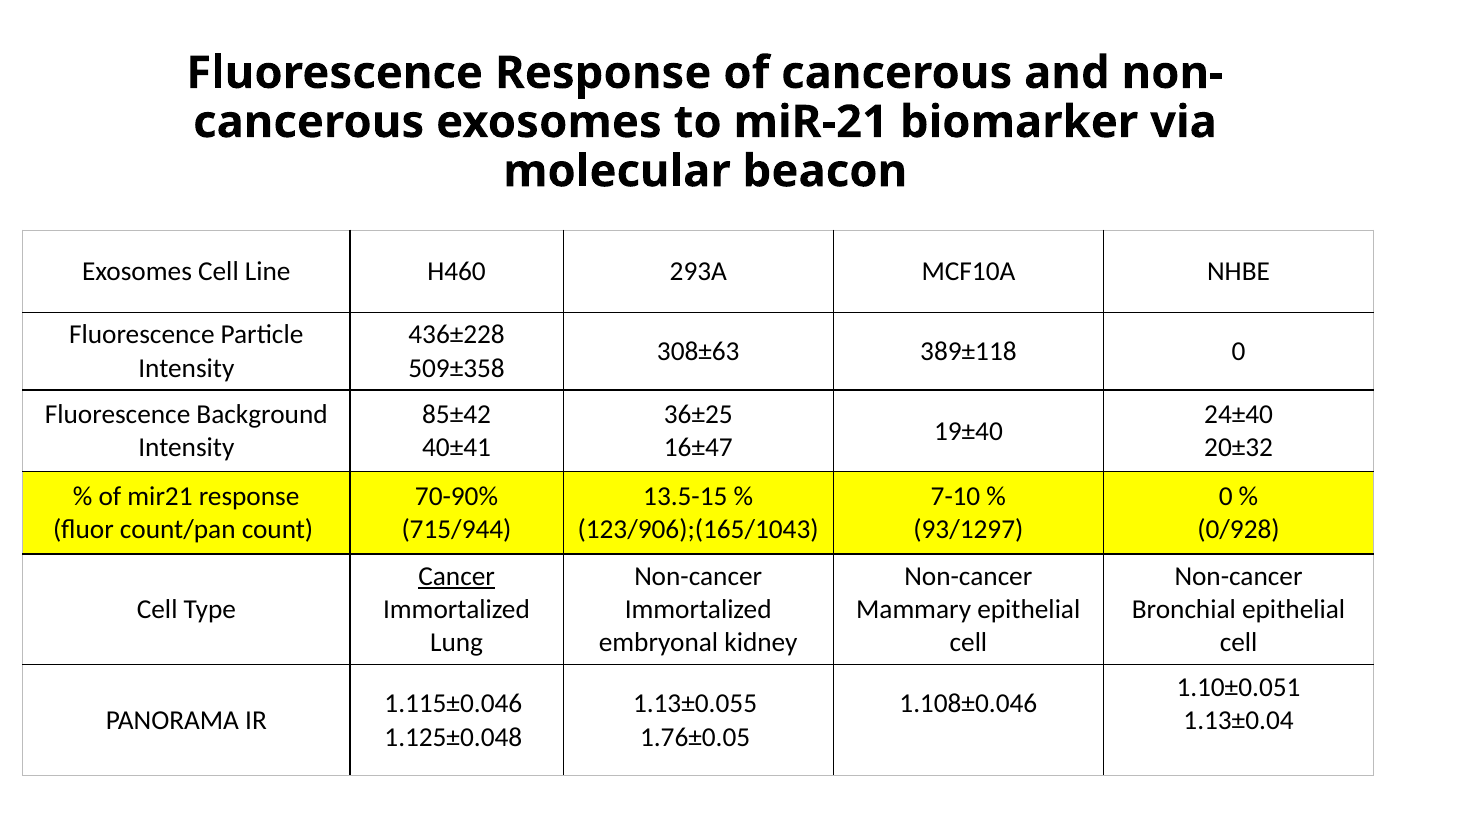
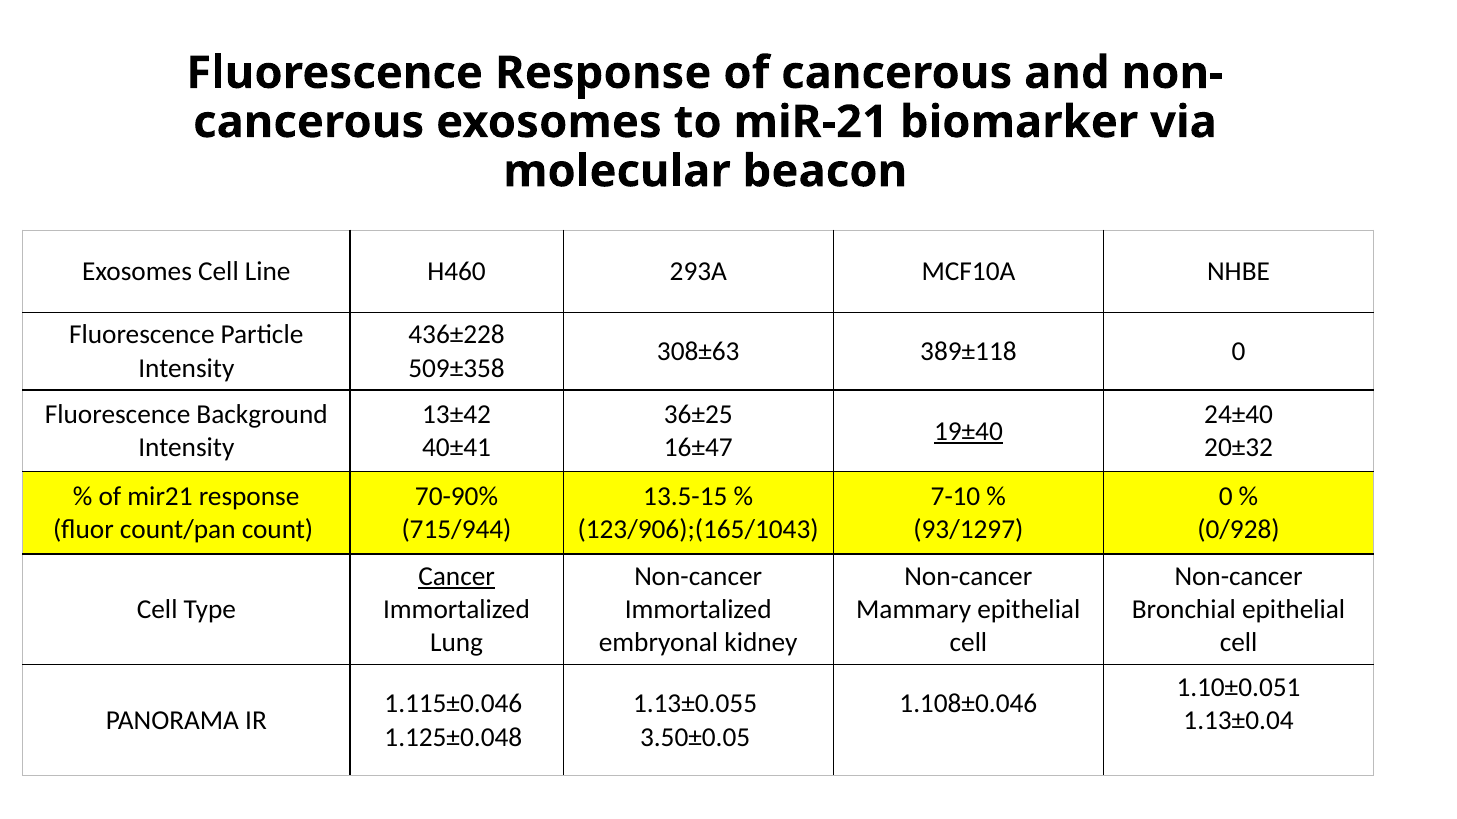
85±42: 85±42 -> 13±42
19±40 underline: none -> present
1.76±0.05: 1.76±0.05 -> 3.50±0.05
